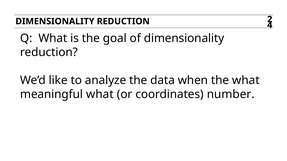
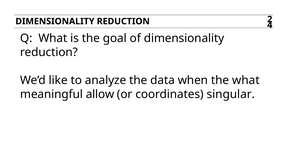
meaningful what: what -> allow
number: number -> singular
